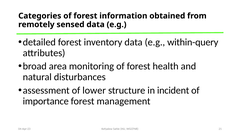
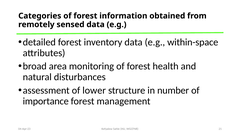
within-query: within-query -> within-space
incident: incident -> number
